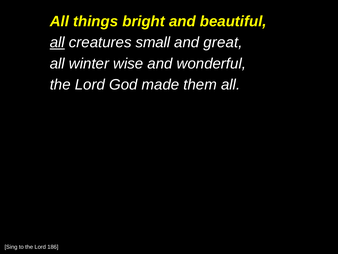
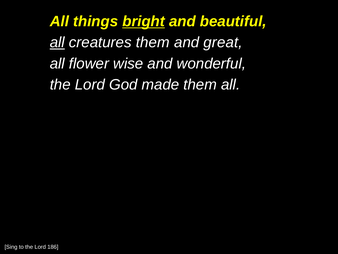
bright underline: none -> present
creatures small: small -> them
winter: winter -> flower
